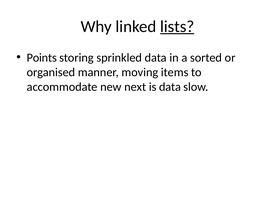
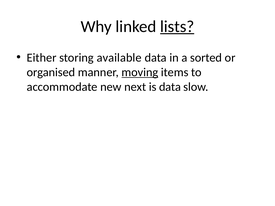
Points: Points -> Either
sprinkled: sprinkled -> available
moving underline: none -> present
